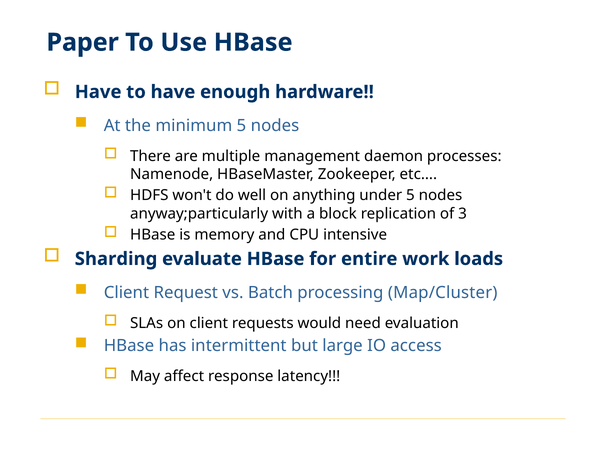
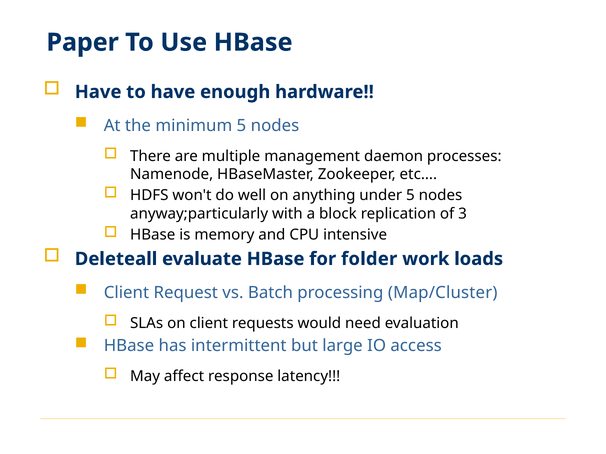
Sharding: Sharding -> Deleteall
entire: entire -> folder
